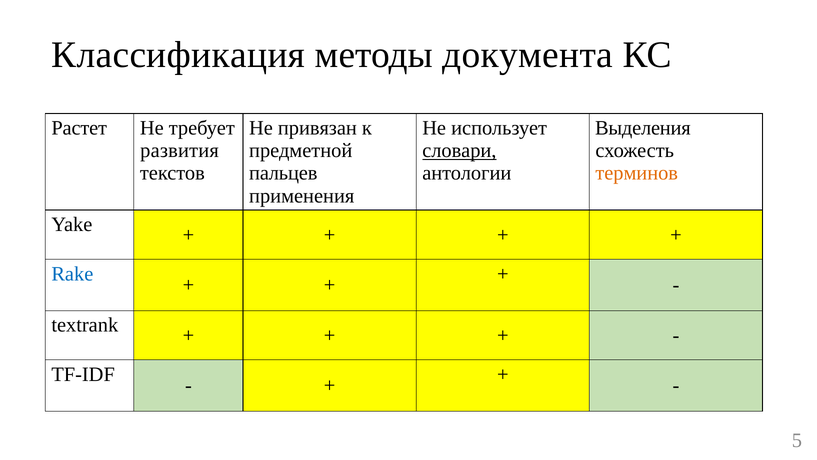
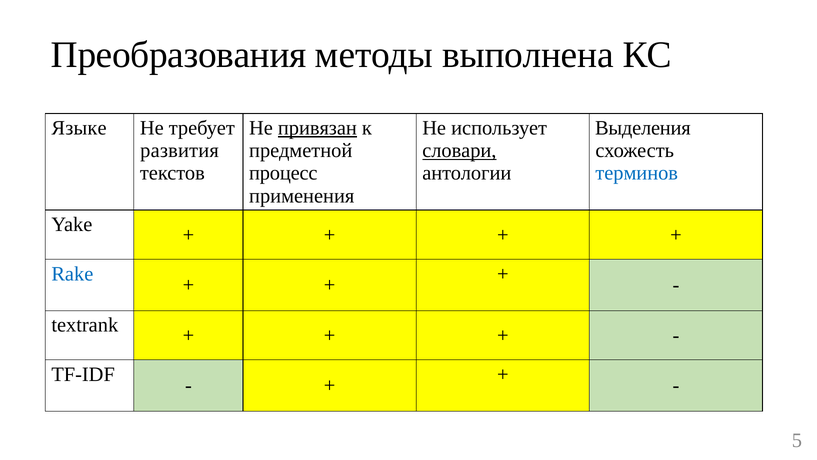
Классификация: Классификация -> Преобразования
документа: документа -> выполнена
Растет: Растет -> Языке
привязан underline: none -> present
пальцев: пальцев -> процесс
терминов colour: orange -> blue
